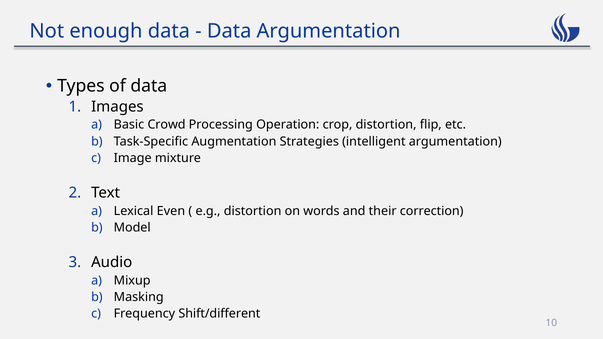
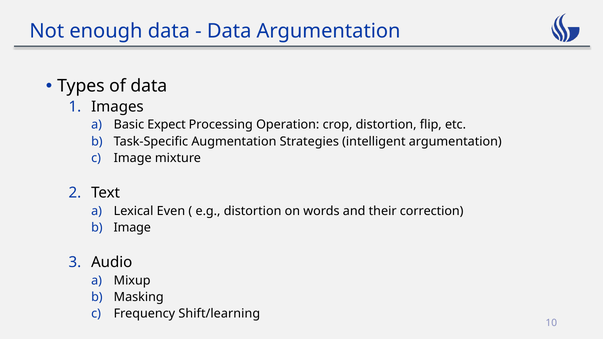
Crowd: Crowd -> Expect
Model at (132, 228): Model -> Image
Shift/different: Shift/different -> Shift/learning
